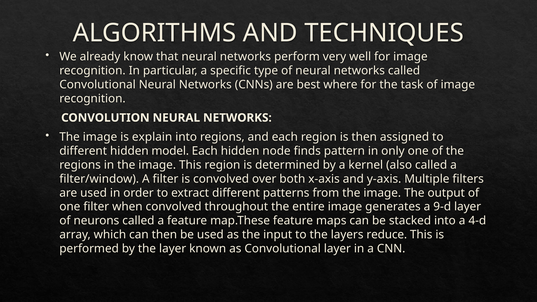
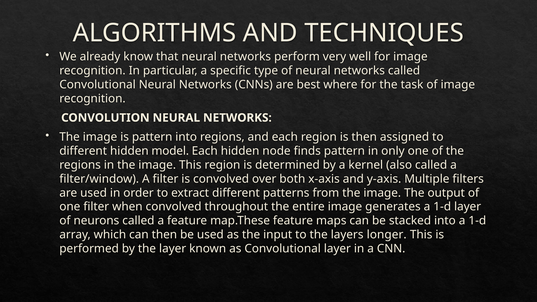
is explain: explain -> pattern
generates a 9-d: 9-d -> 1-d
into a 4-d: 4-d -> 1-d
reduce: reduce -> longer
